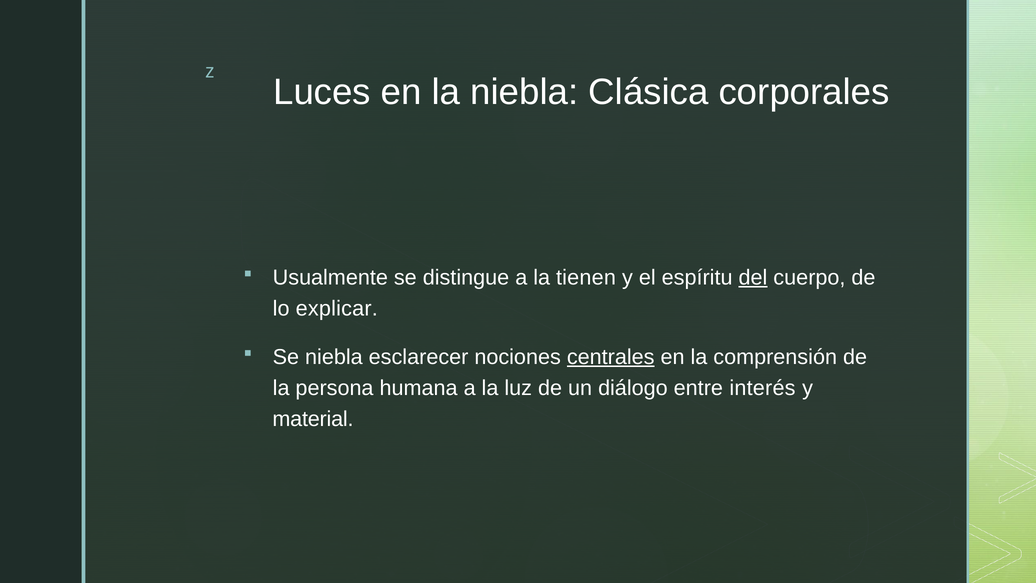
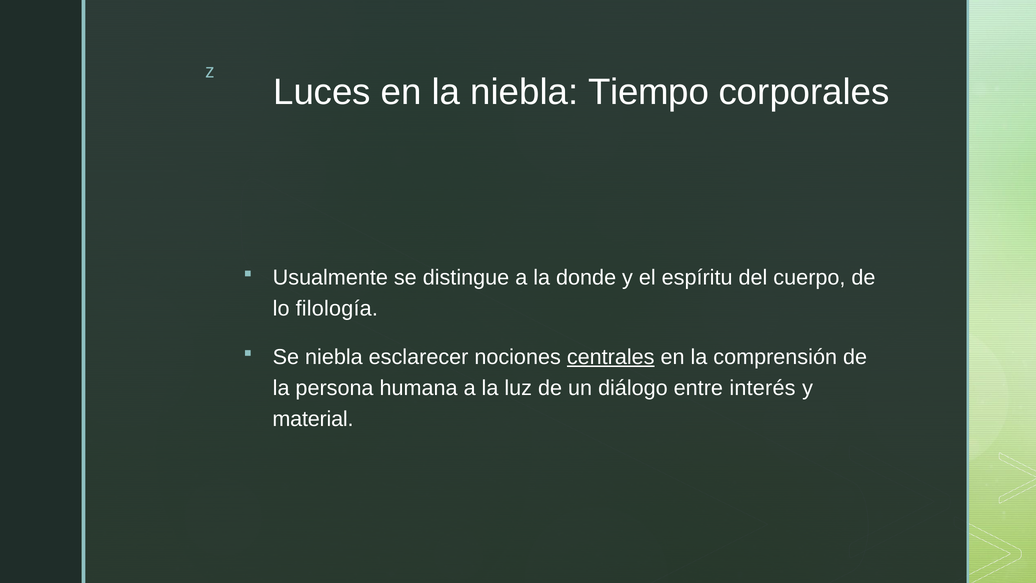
Clásica: Clásica -> Tiempo
tienen: tienen -> donde
del underline: present -> none
explicar: explicar -> filología
